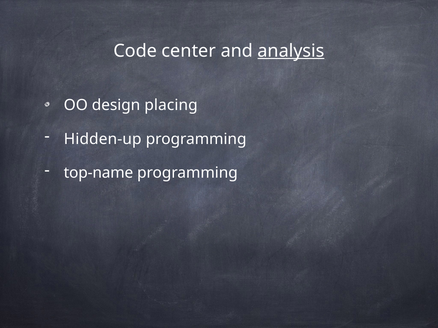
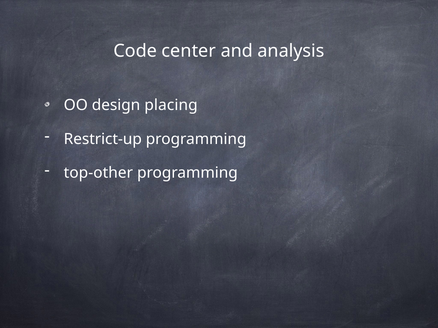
analysis underline: present -> none
Hidden-up: Hidden-up -> Restrict-up
top-name: top-name -> top-other
